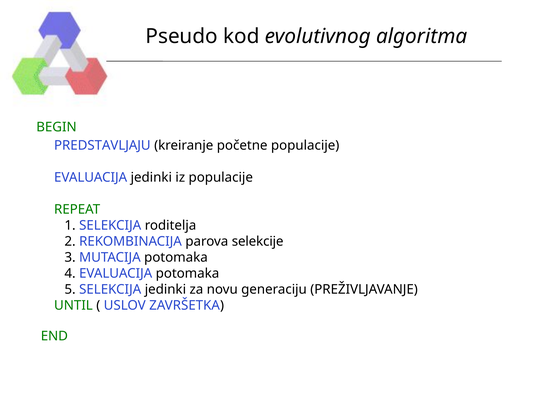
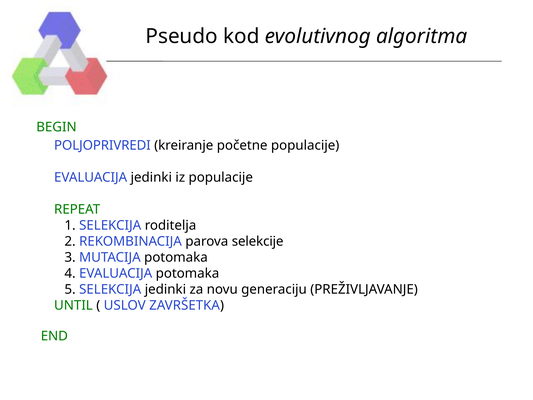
PREDSTAVLJAJU: PREDSTAVLJAJU -> POLJOPRIVREDI
